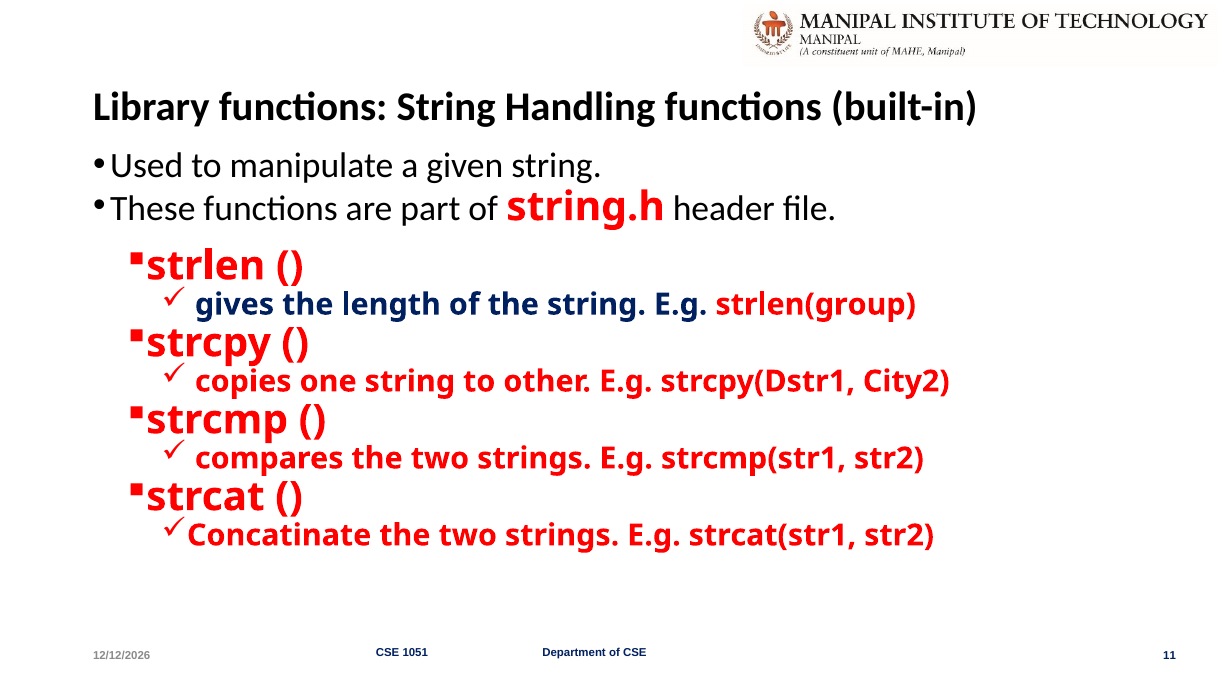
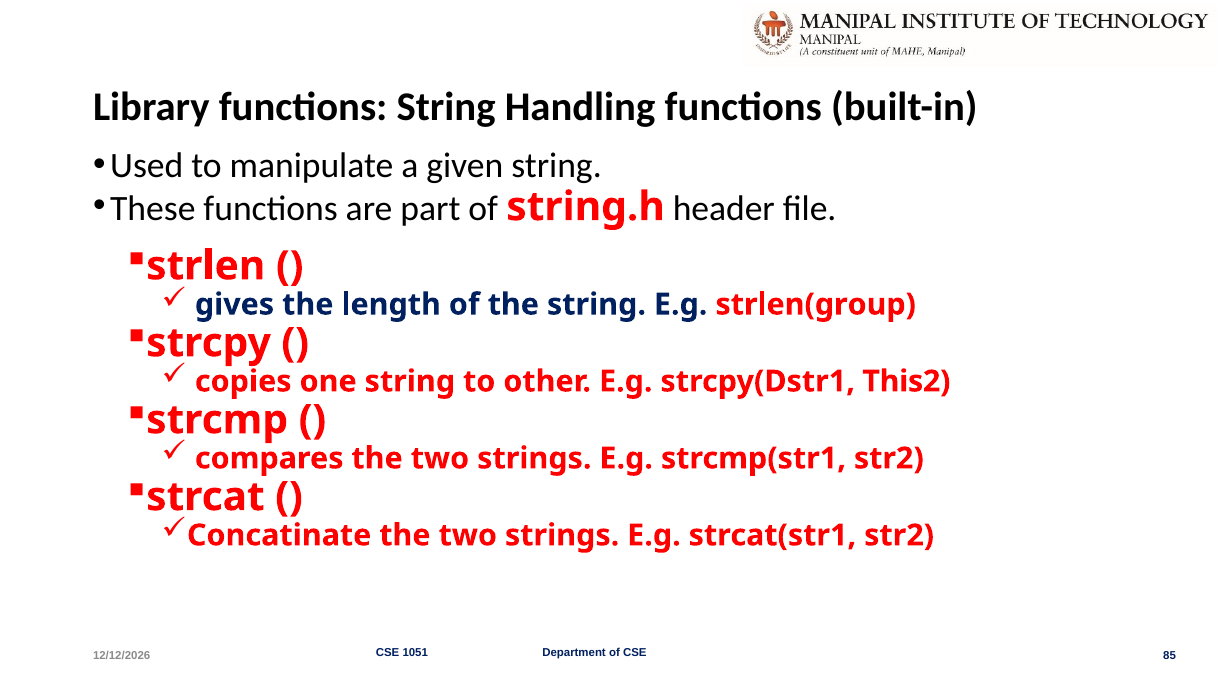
City2: City2 -> This2
11: 11 -> 85
